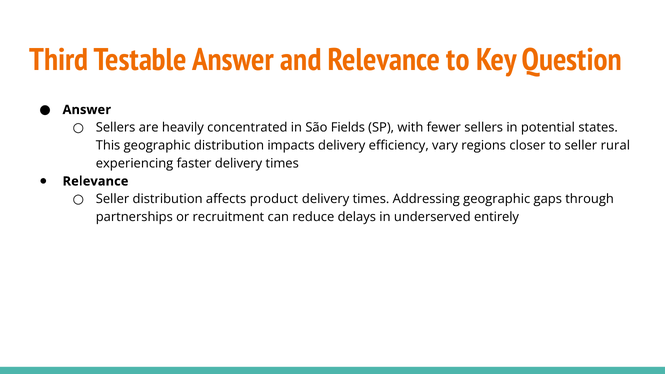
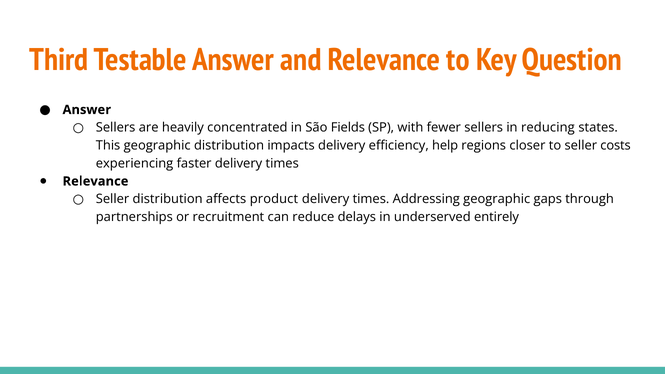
potential: potential -> reducing
vary: vary -> help
rural: rural -> costs
